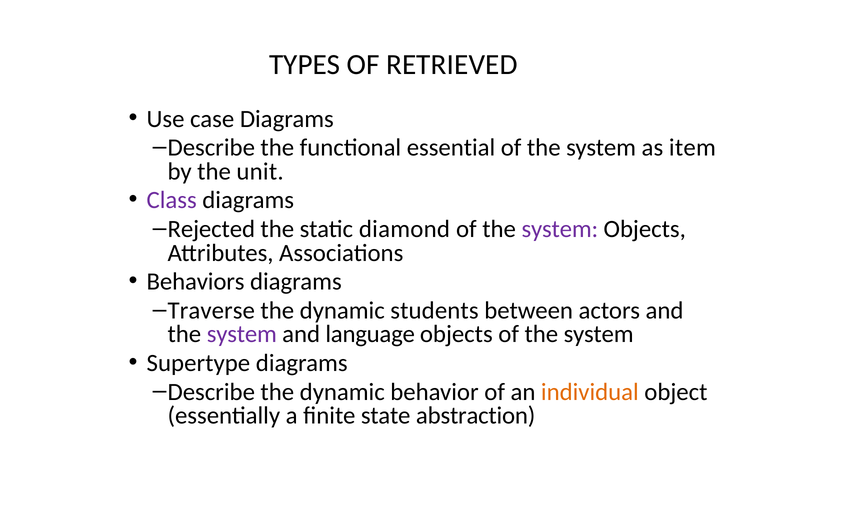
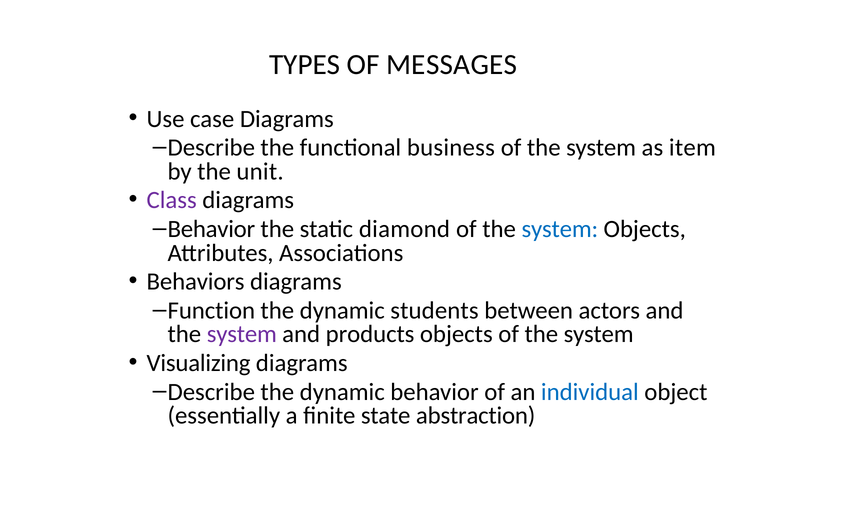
RETRIEVED: RETRIEVED -> MESSAGES
essential: essential -> business
Rejected at (211, 229): Rejected -> Behavior
system at (560, 229) colour: purple -> blue
Traverse: Traverse -> Function
language: language -> products
Supertype: Supertype -> Visualizing
individual colour: orange -> blue
